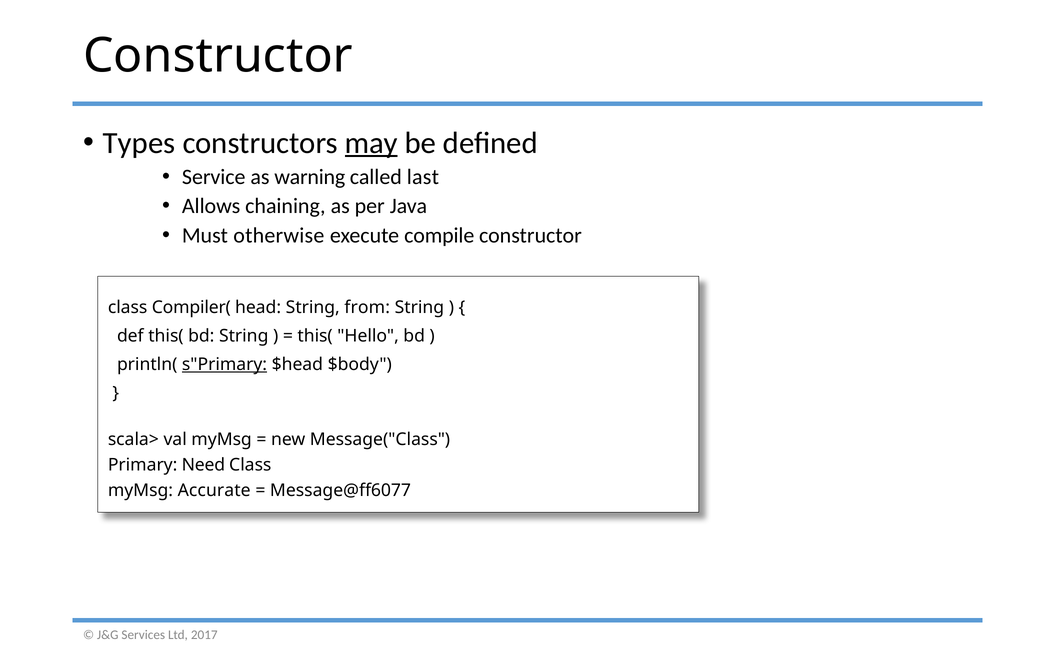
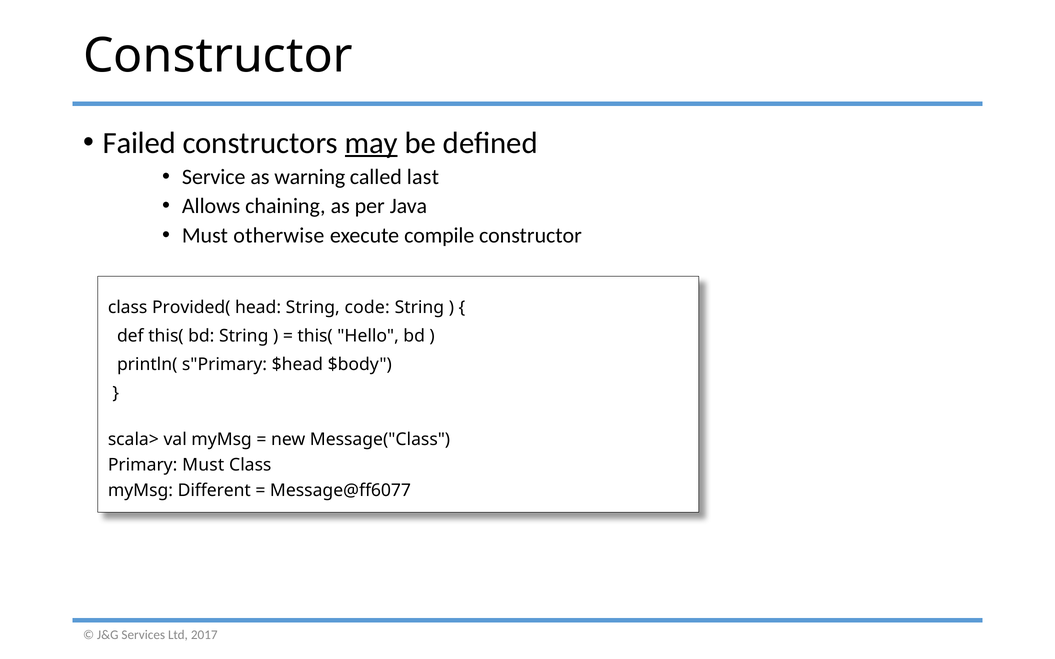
Types: Types -> Failed
Compiler(: Compiler( -> Provided(
from: from -> code
s"Primary underline: present -> none
Primary Need: Need -> Must
Accurate: Accurate -> Different
